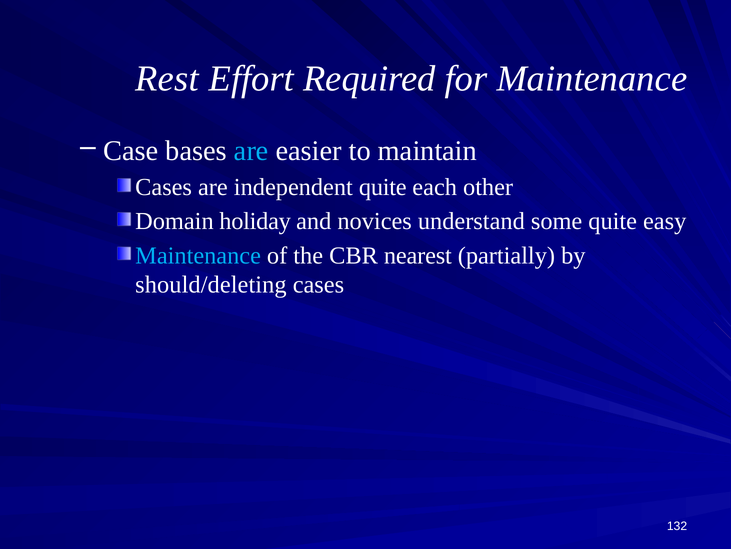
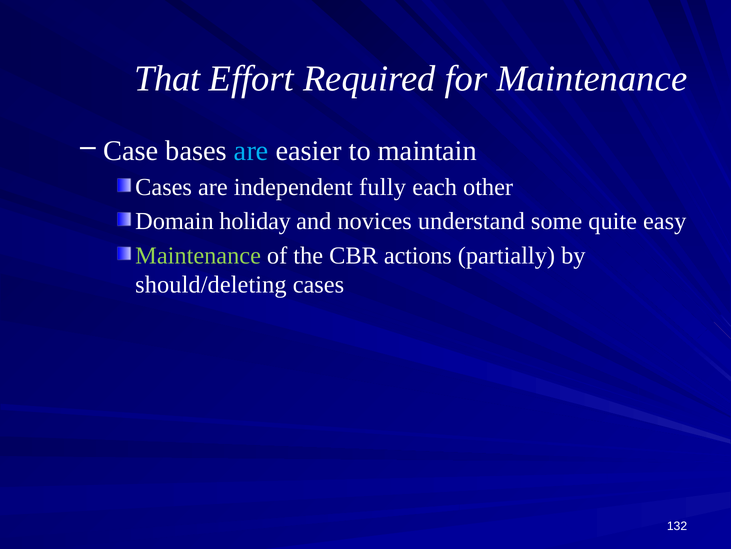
Rest: Rest -> That
independent quite: quite -> fully
Maintenance at (198, 255) colour: light blue -> light green
nearest: nearest -> actions
